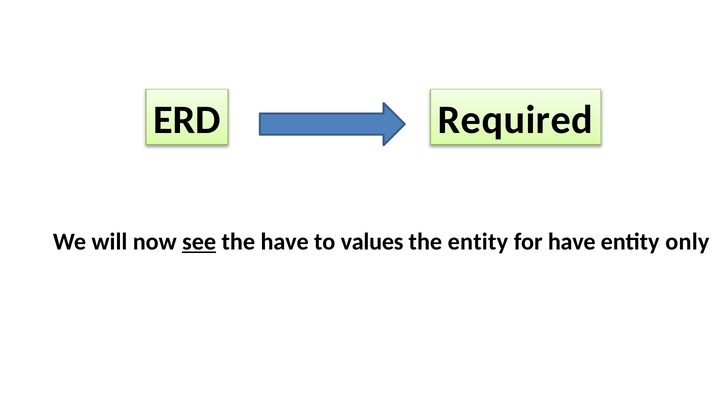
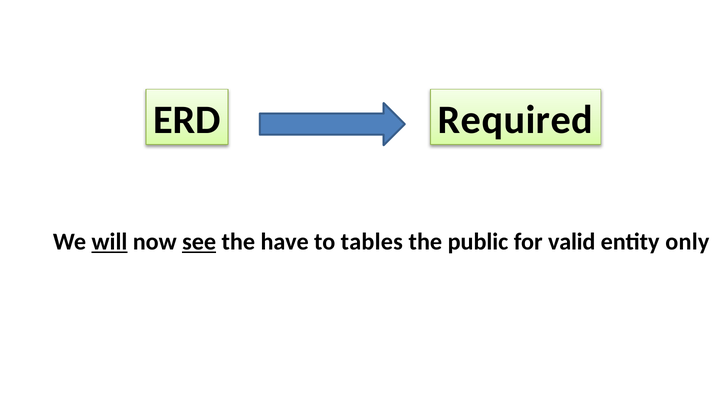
will underline: none -> present
values: values -> tables
the entity: entity -> public
for have: have -> valid
